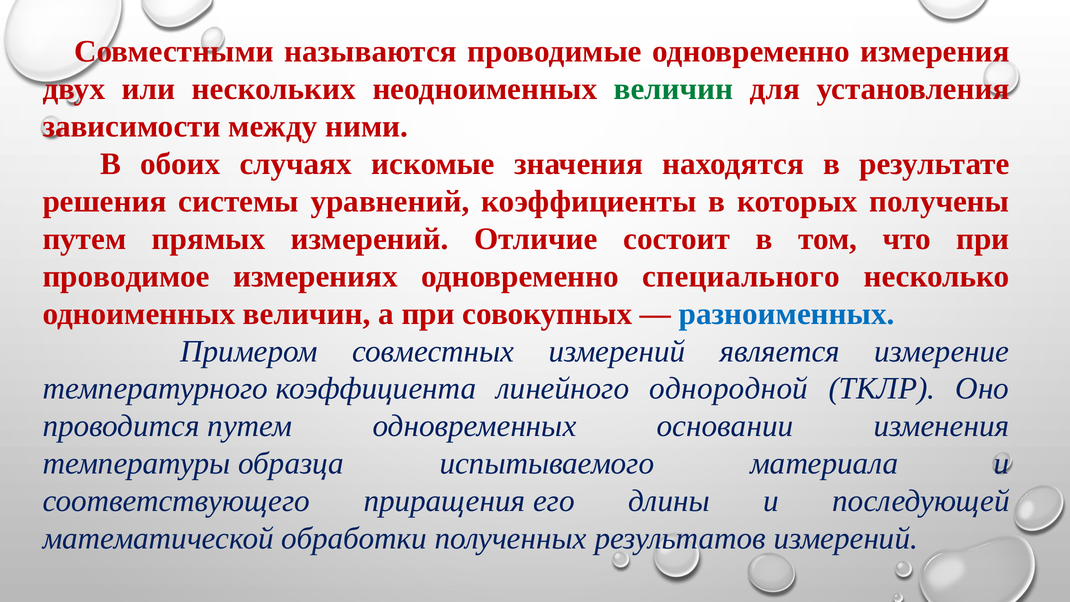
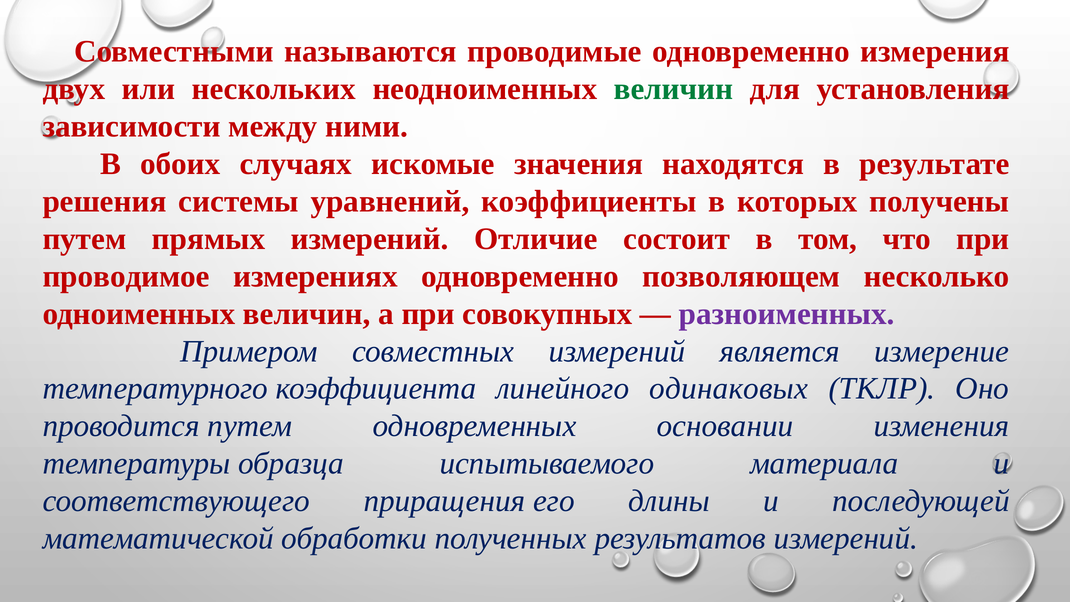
специального: специального -> позволяющем
разноименных colour: blue -> purple
однородной: однородной -> одинаковых
